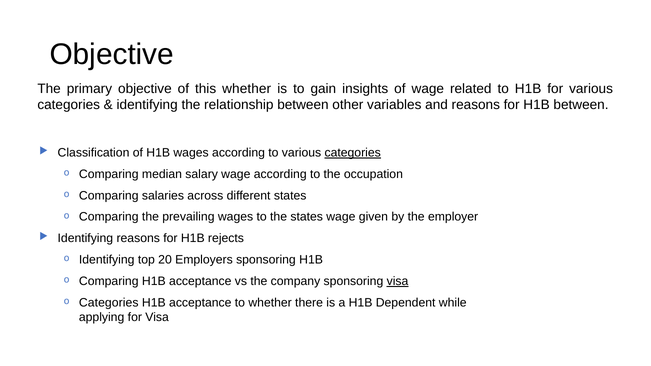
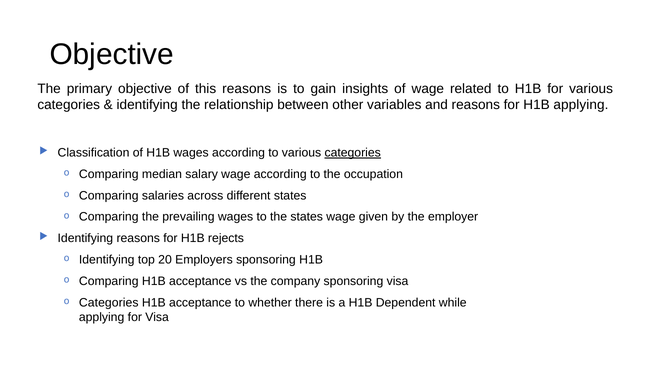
this whether: whether -> reasons
H1B between: between -> applying
visa at (398, 281) underline: present -> none
